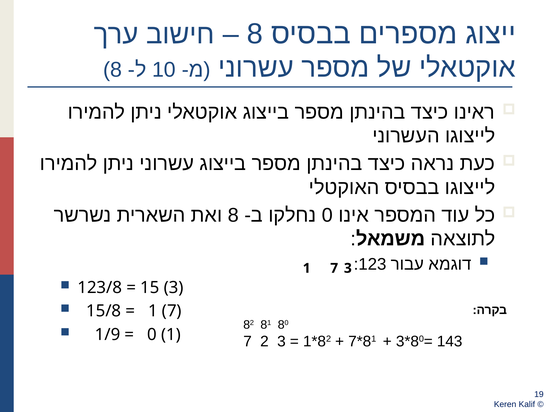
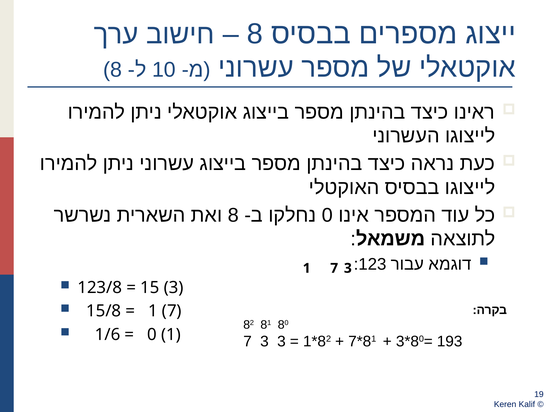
1/9: 1/9 -> 1/6
7 2: 2 -> 3
143: 143 -> 193
